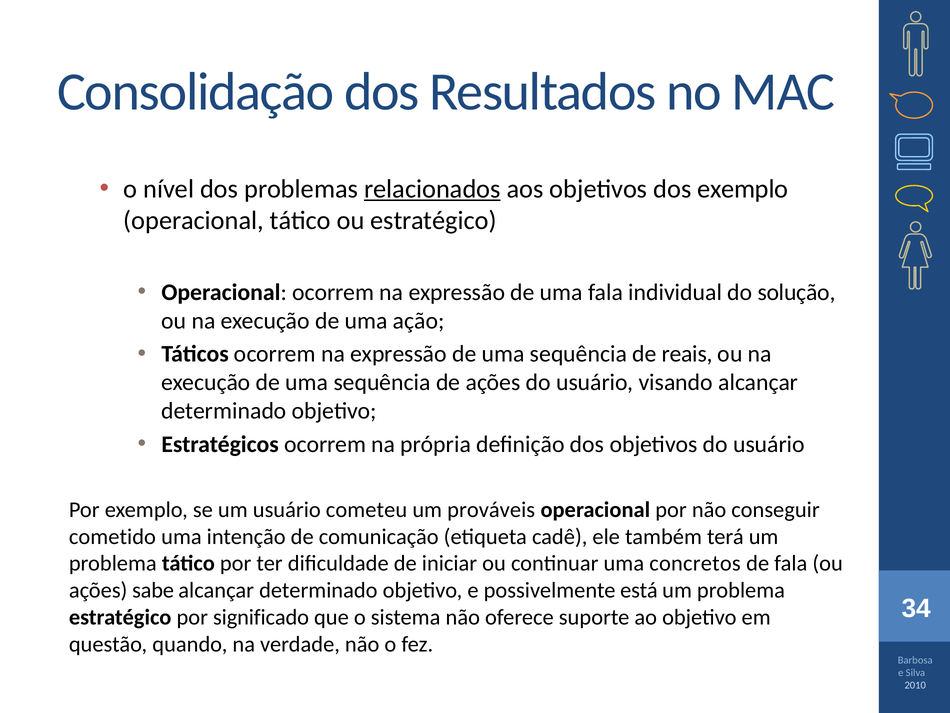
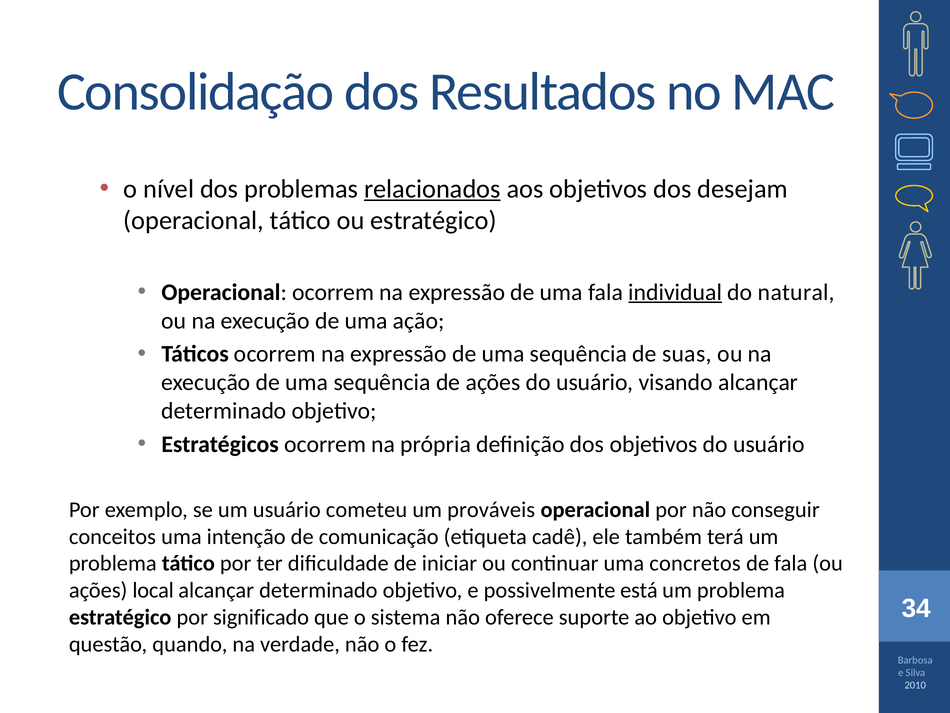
dos exemplo: exemplo -> desejam
individual underline: none -> present
solução: solução -> natural
reais: reais -> suas
cometido: cometido -> conceitos
sabe: sabe -> local
